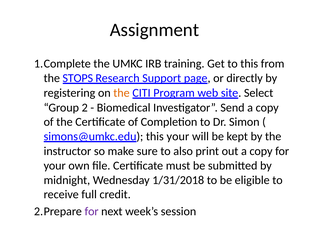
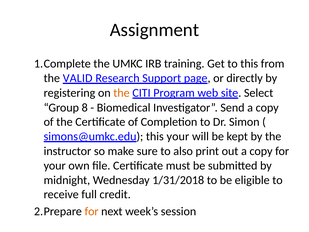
STOPS: STOPS -> VALID
2: 2 -> 8
for at (92, 211) colour: purple -> orange
